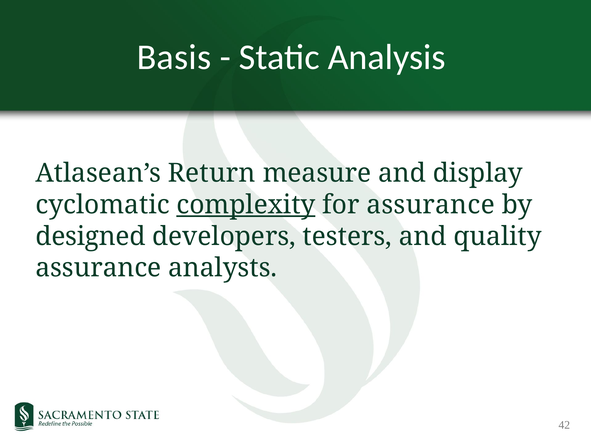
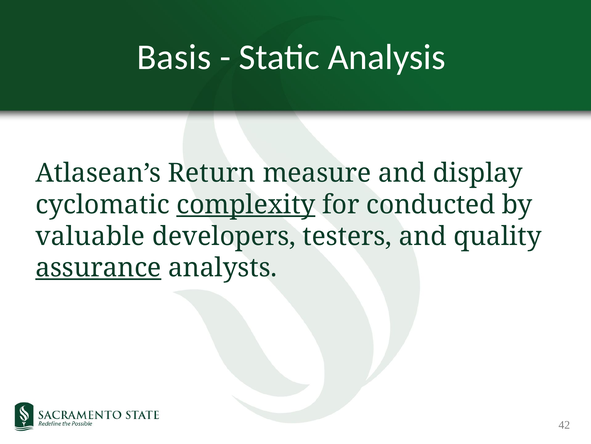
for assurance: assurance -> conducted
designed: designed -> valuable
assurance at (98, 268) underline: none -> present
